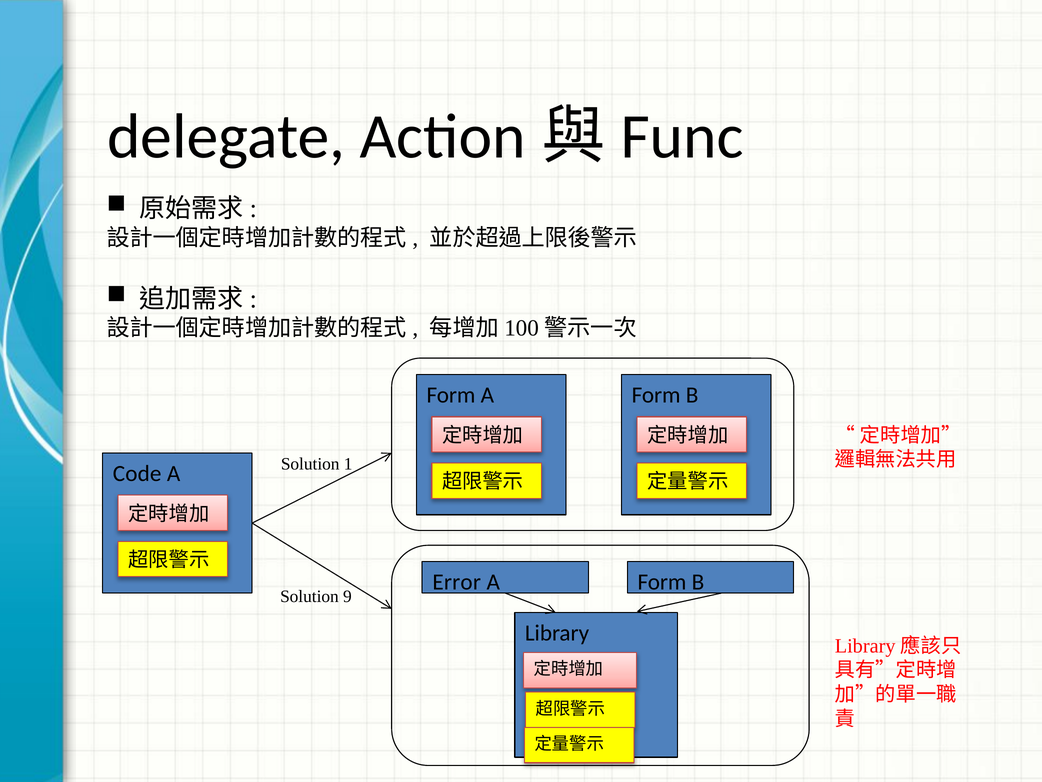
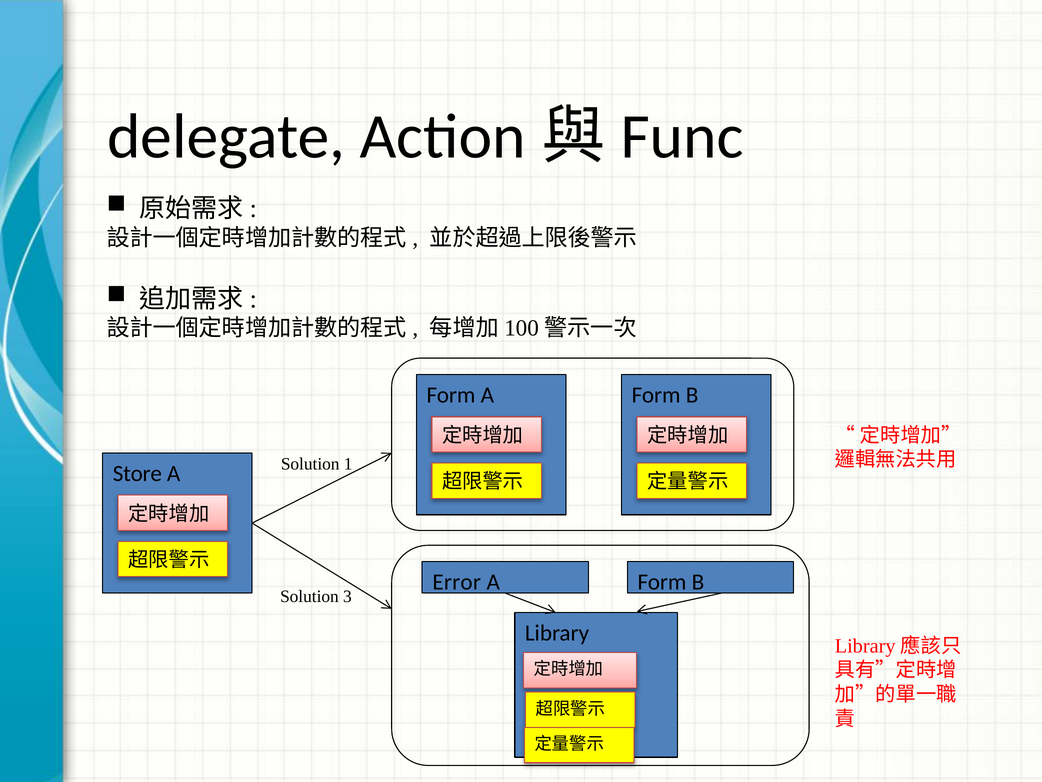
Code: Code -> Store
9: 9 -> 3
